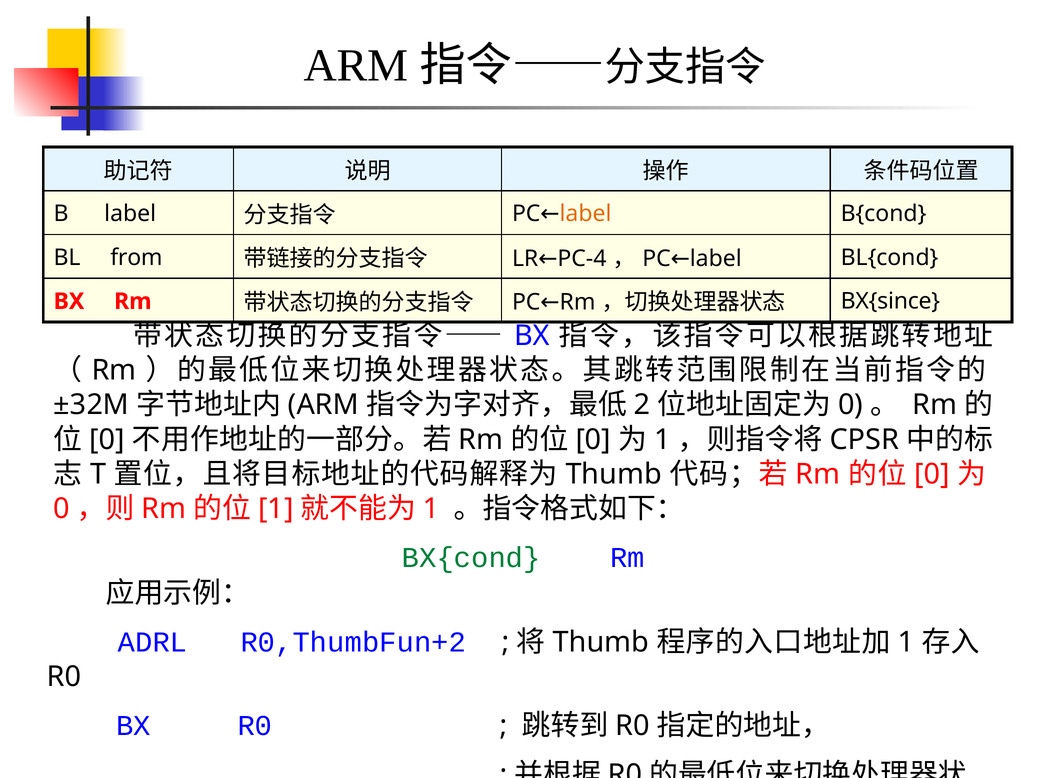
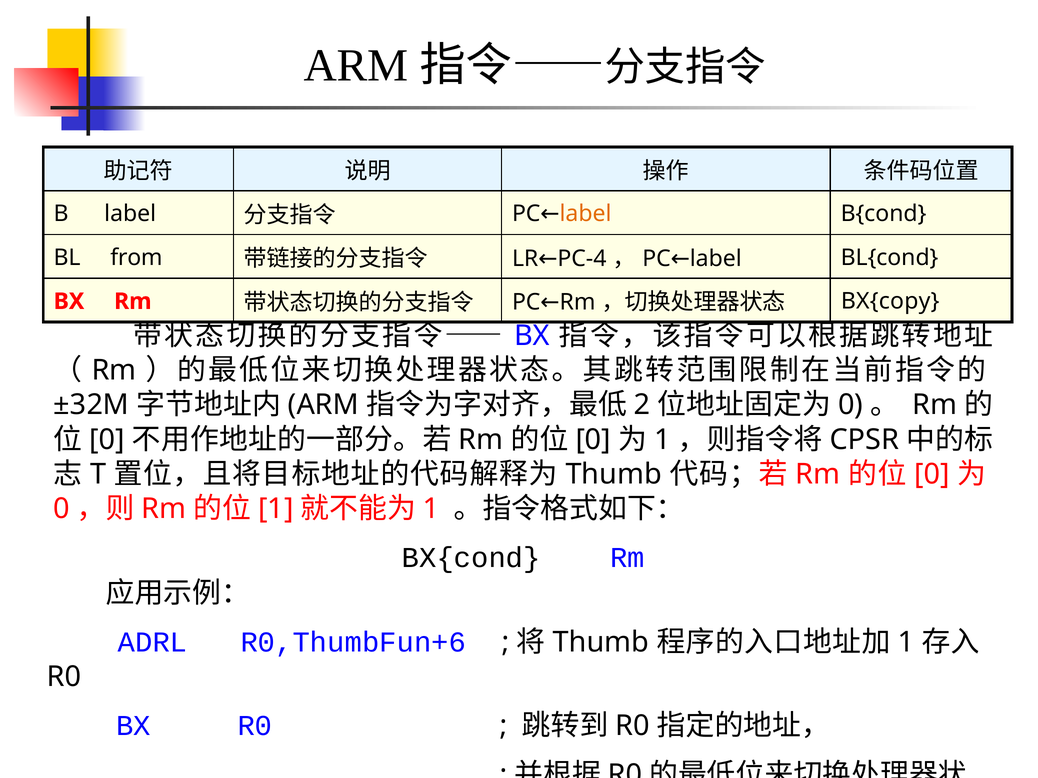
BX{since: BX{since -> BX{copy
BX{cond colour: green -> black
R0,ThumbFun+2: R0,ThumbFun+2 -> R0,ThumbFun+6
